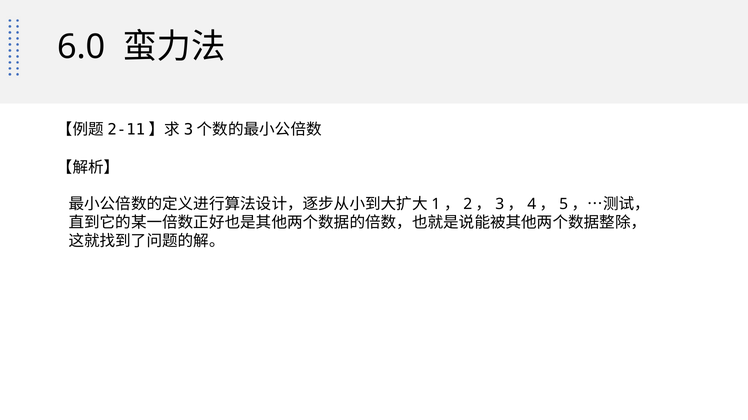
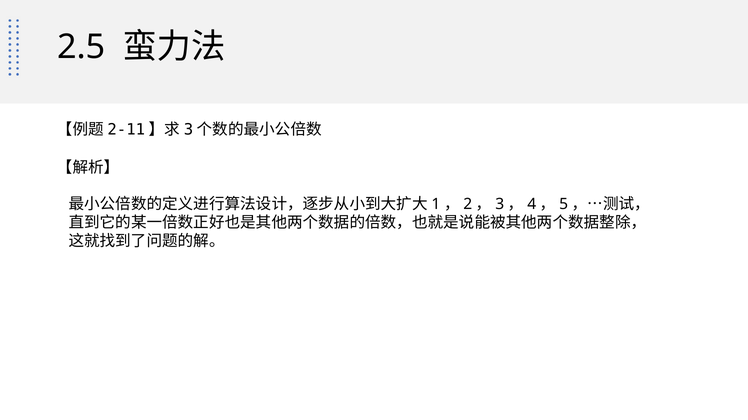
6.0: 6.0 -> 2.5
